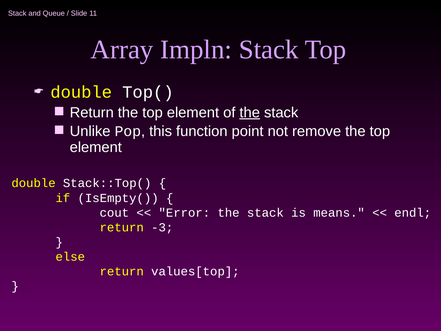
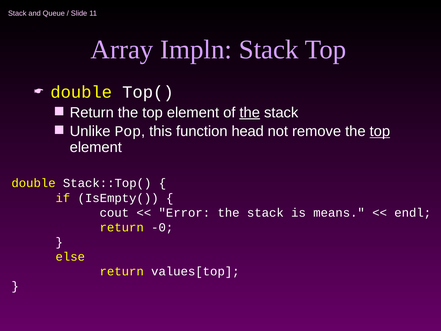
point: point -> head
top at (380, 131) underline: none -> present
-3: -3 -> -0
